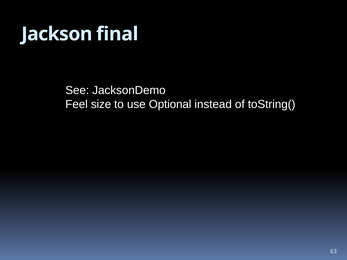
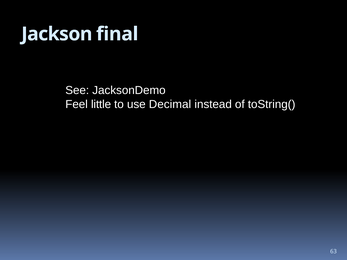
size: size -> little
Optional: Optional -> Decimal
